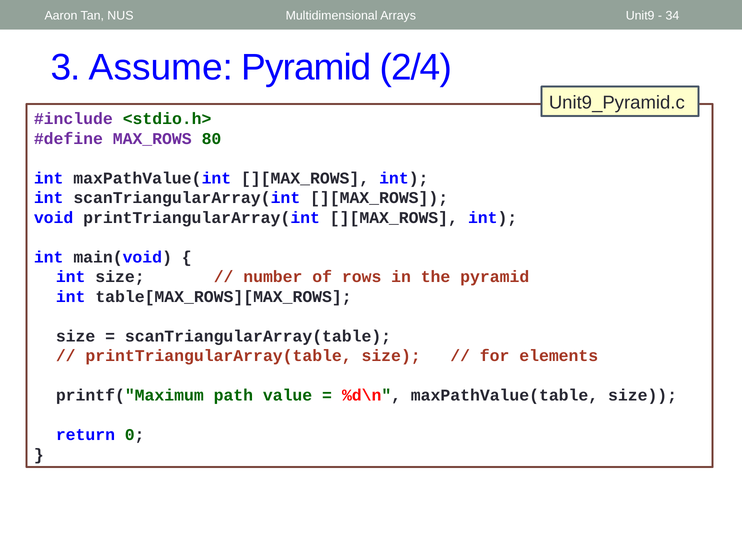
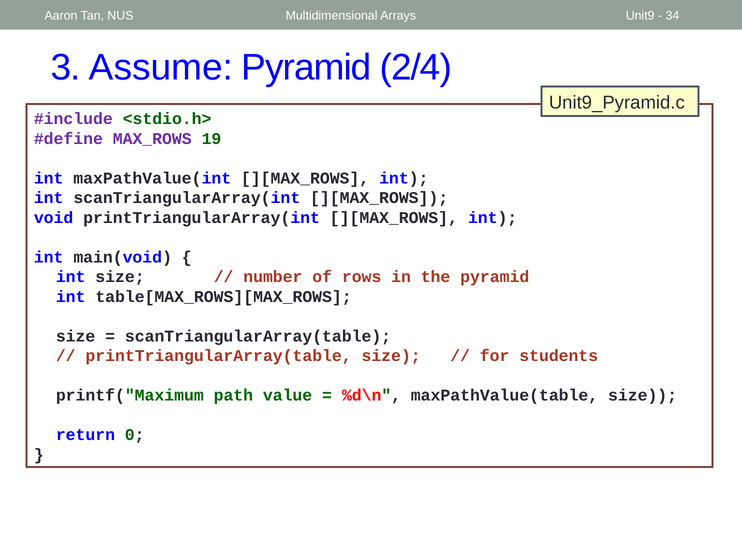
80: 80 -> 19
elements: elements -> students
